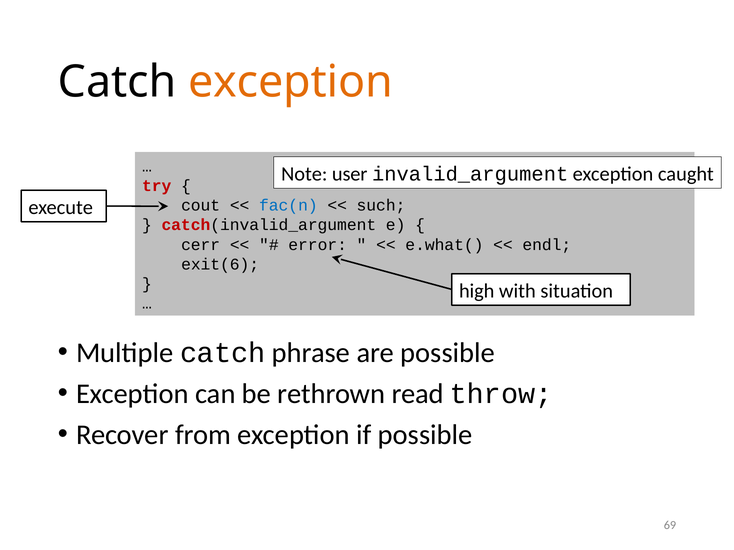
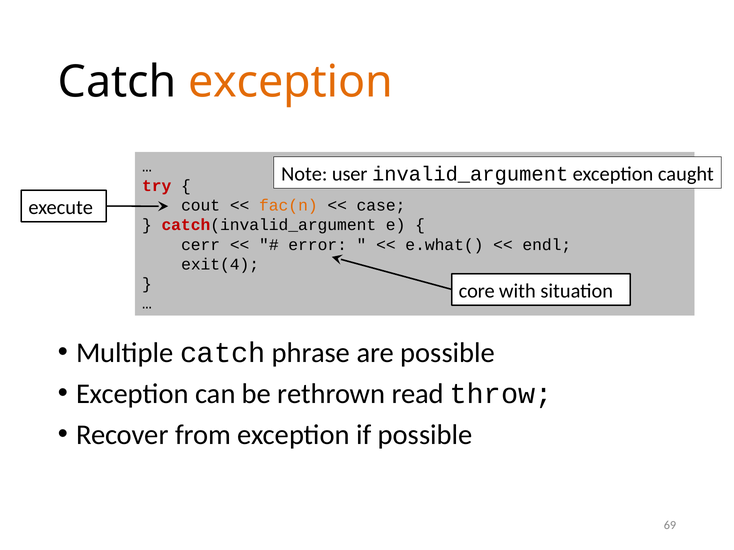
fac(n colour: blue -> orange
such: such -> case
exit(6: exit(6 -> exit(4
high: high -> core
